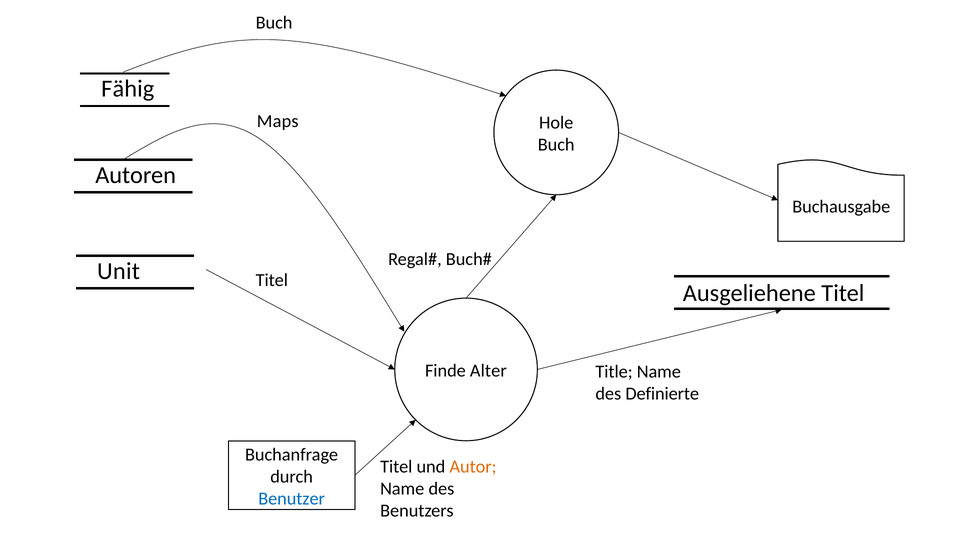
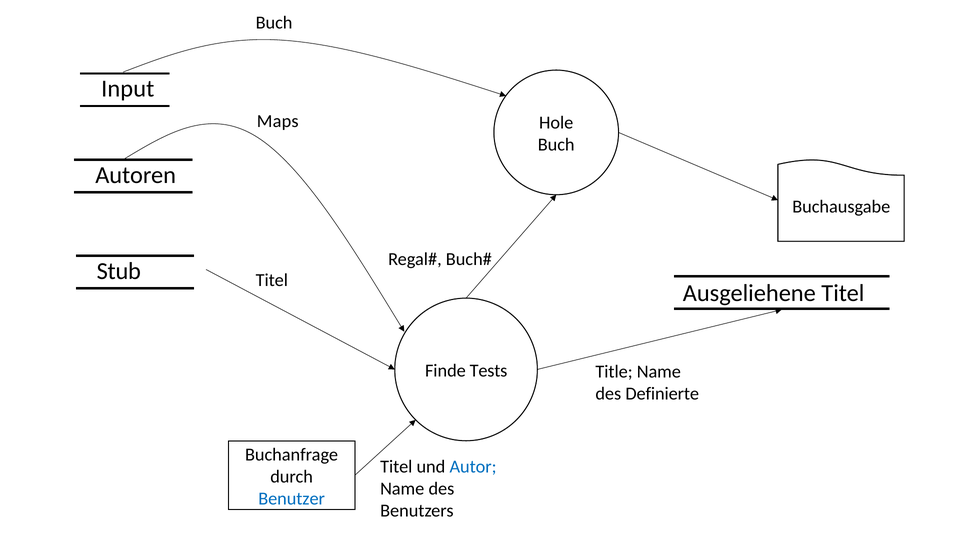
Fähig: Fähig -> Input
Unit: Unit -> Stub
Alter: Alter -> Tests
Autor colour: orange -> blue
